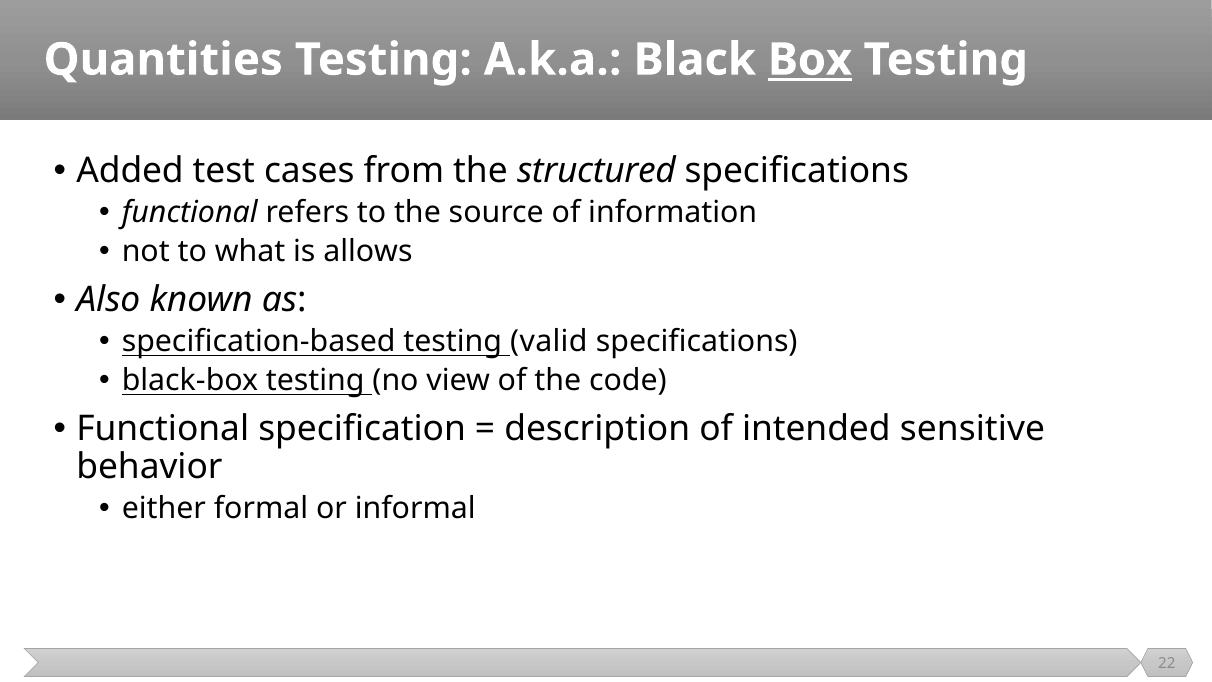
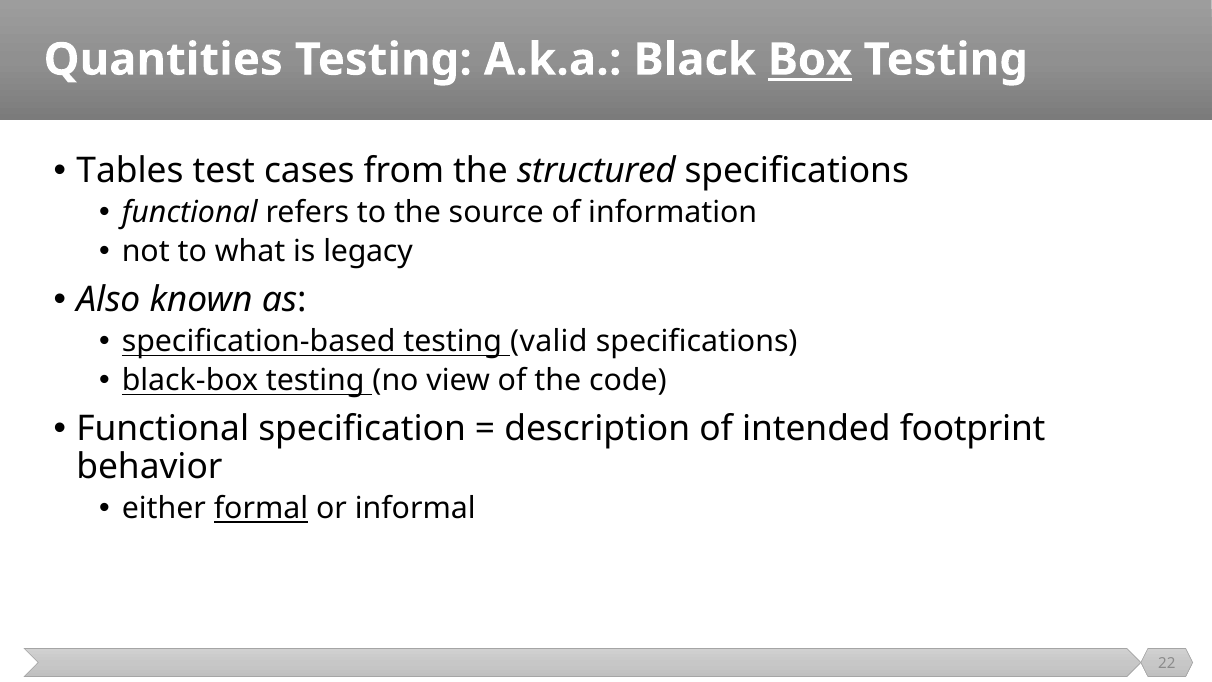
Added: Added -> Tables
allows: allows -> legacy
sensitive: sensitive -> footprint
formal underline: none -> present
